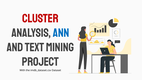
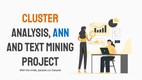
Cluster colour: red -> orange
